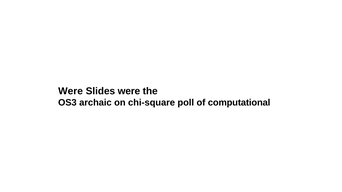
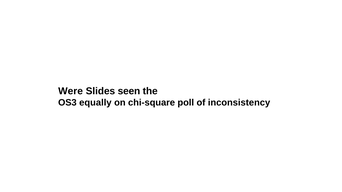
Slides were: were -> seen
archaic: archaic -> equally
computational: computational -> inconsistency
